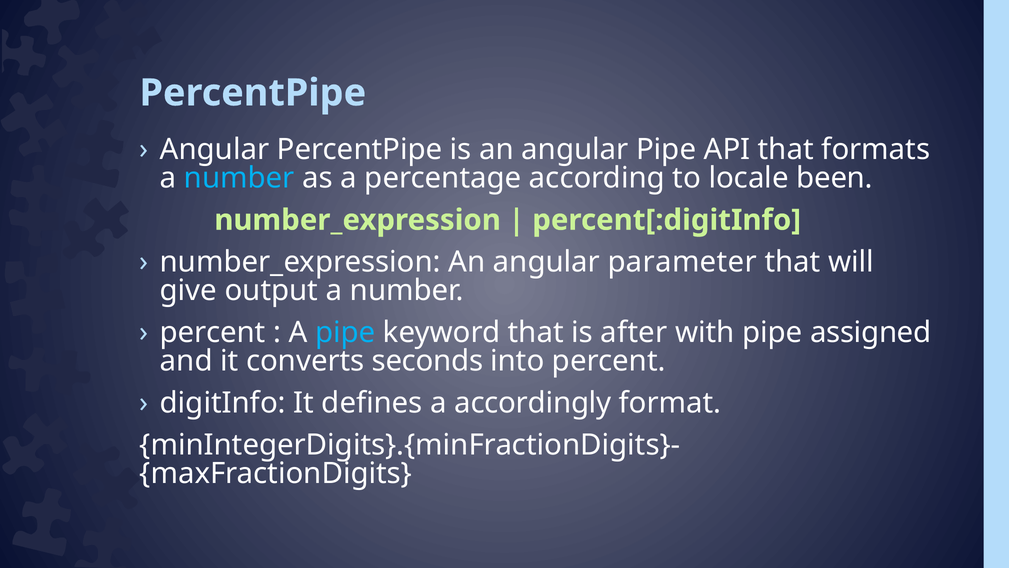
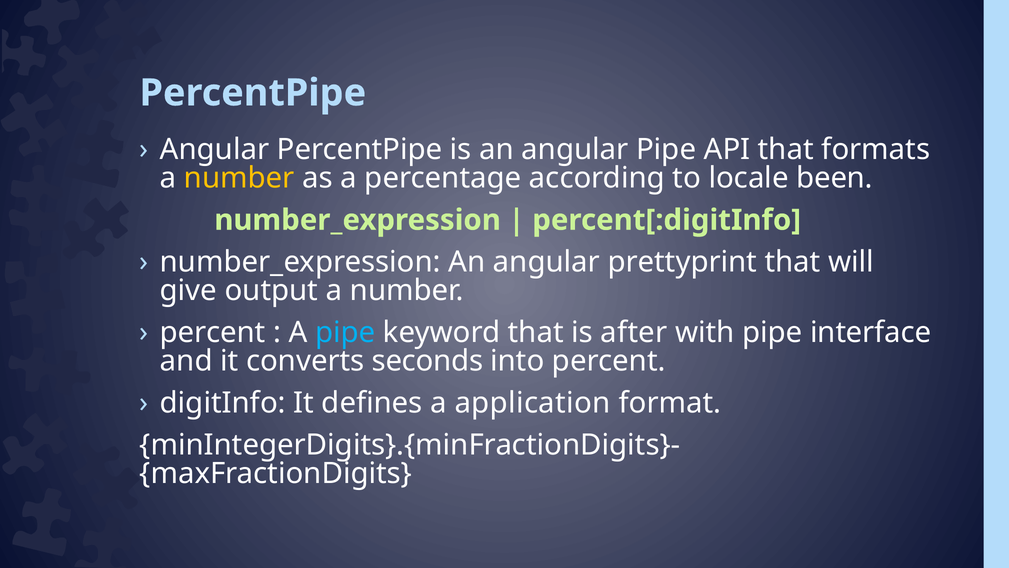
number at (239, 178) colour: light blue -> yellow
parameter: parameter -> prettyprint
assigned: assigned -> interface
accordingly: accordingly -> application
